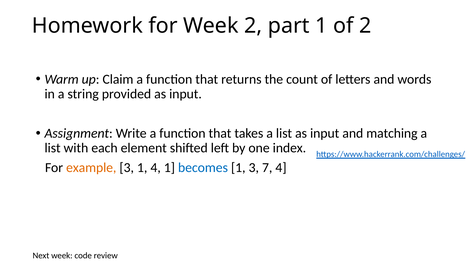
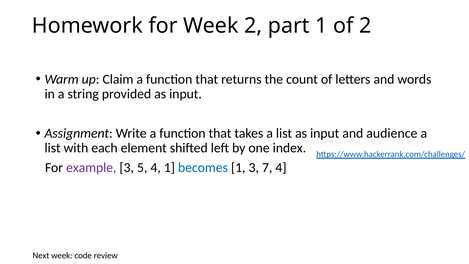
matching: matching -> audience
example colour: orange -> purple
3 1: 1 -> 5
